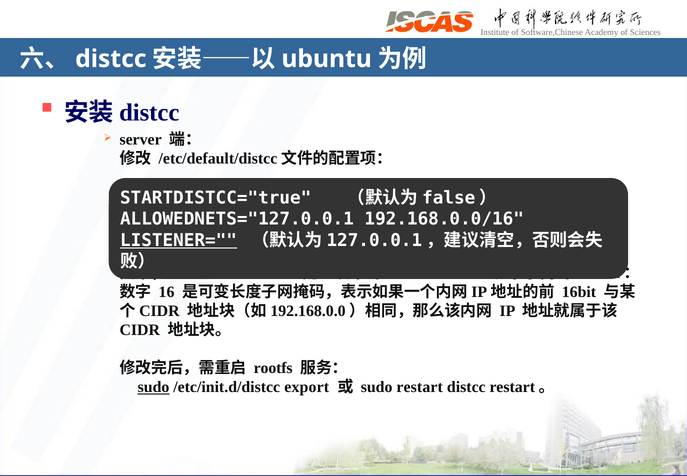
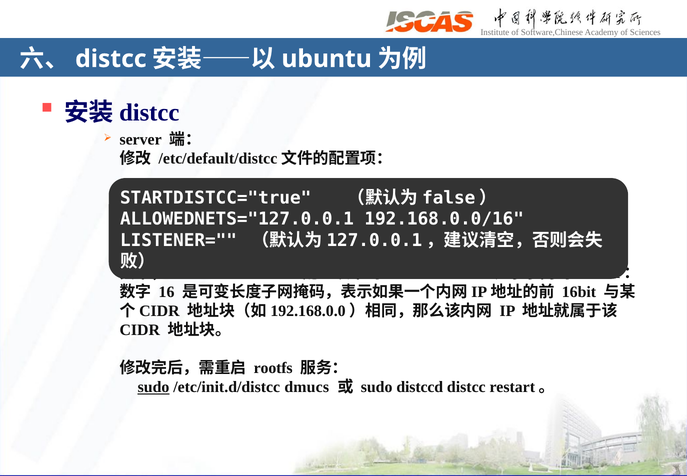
LISTENER= underline: present -> none
export: export -> dmucs
restart: restart -> distccd
